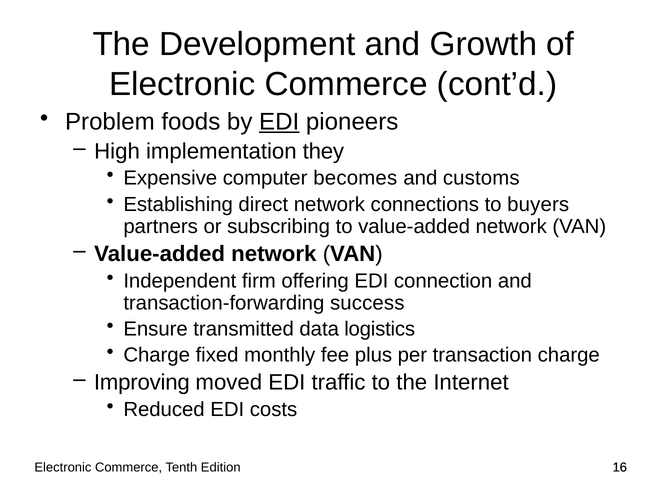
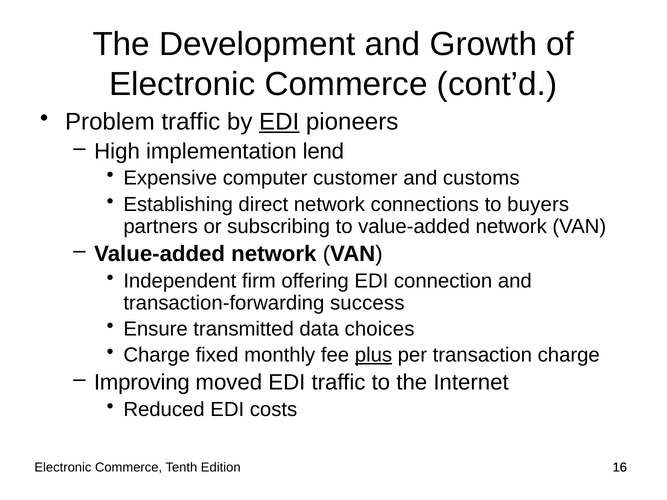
Problem foods: foods -> traffic
they: they -> lend
becomes: becomes -> customer
logistics: logistics -> choices
plus underline: none -> present
